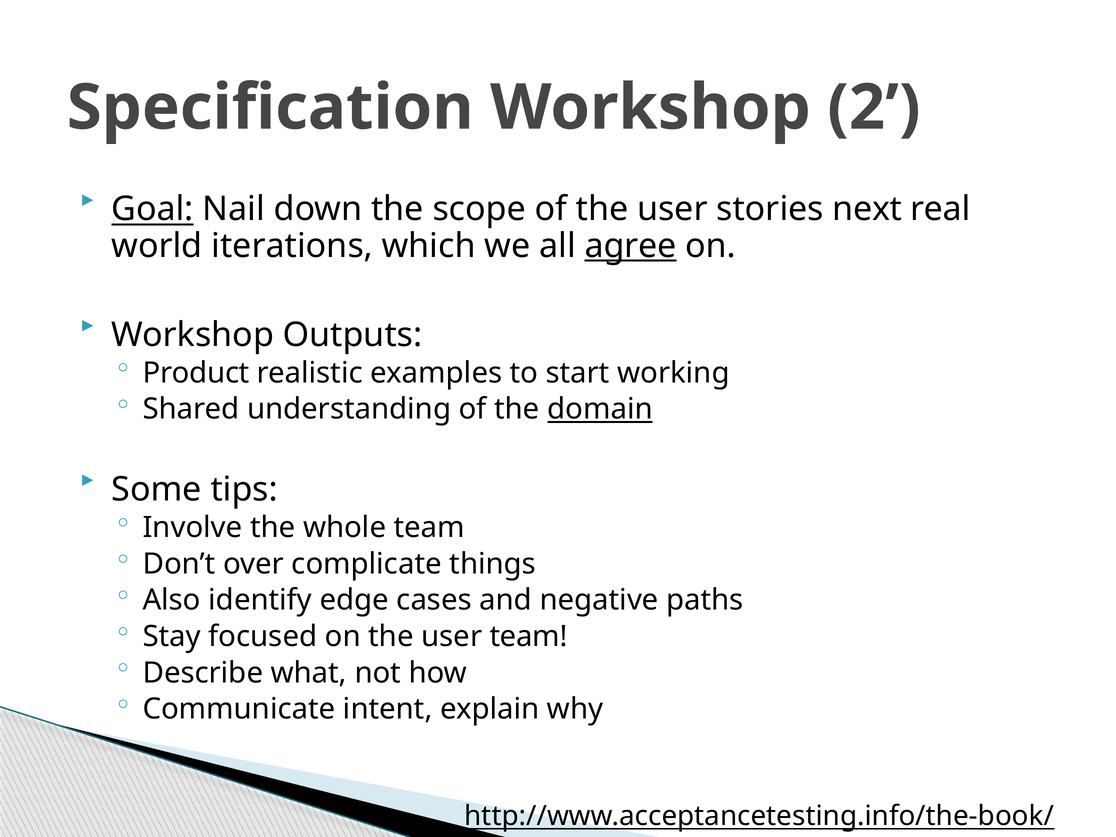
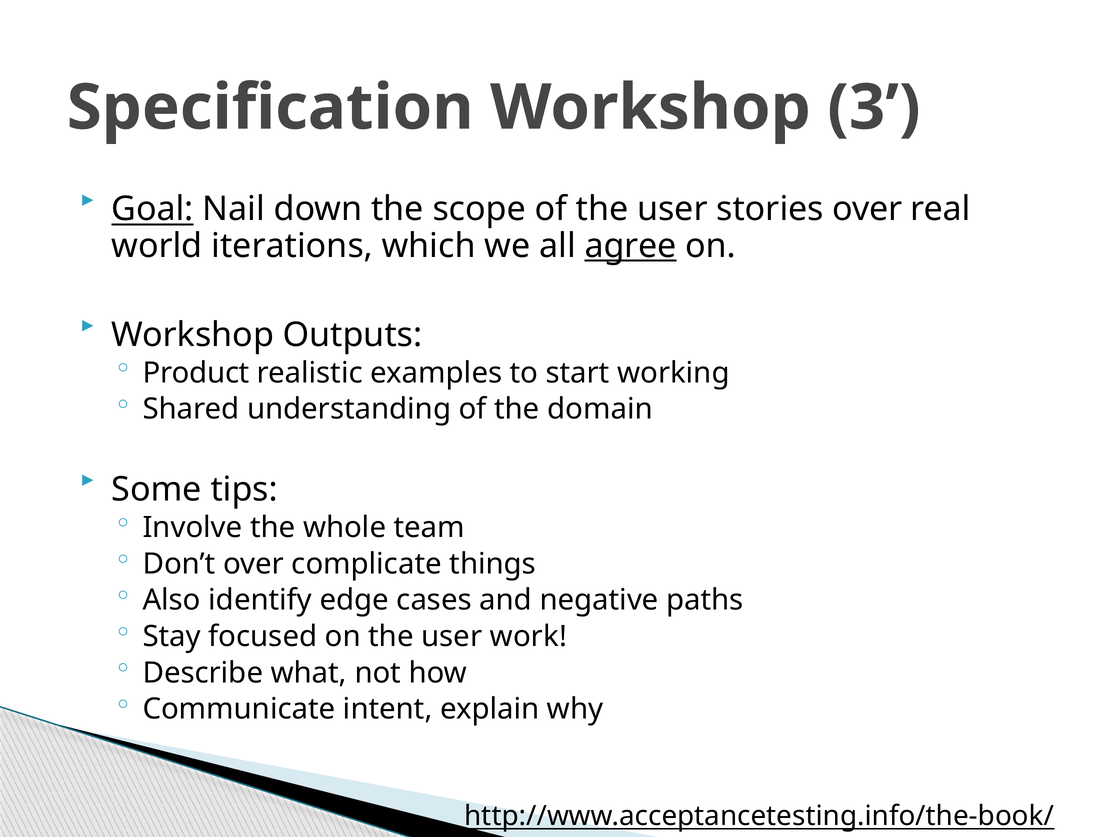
2: 2 -> 3
stories next: next -> over
domain underline: present -> none
user team: team -> work
